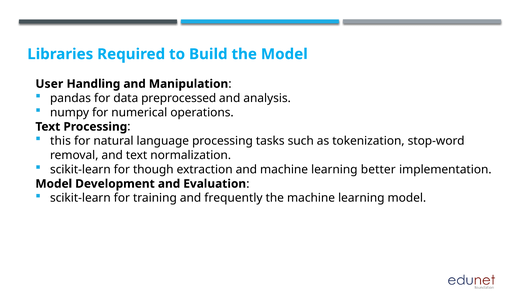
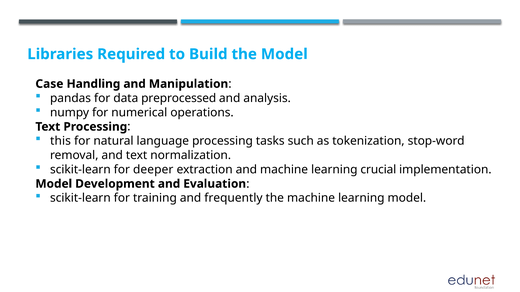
User: User -> Case
though: though -> deeper
better: better -> crucial
